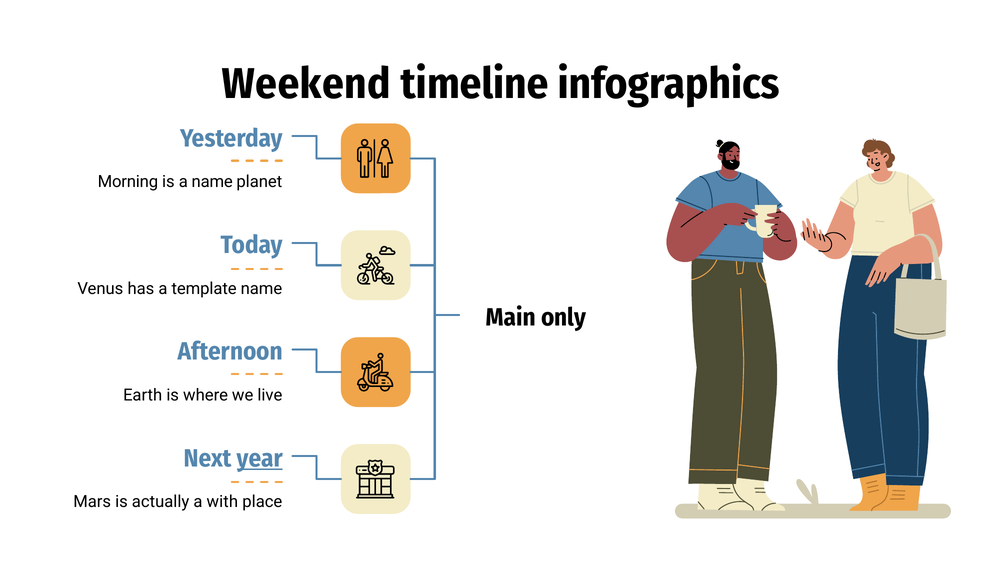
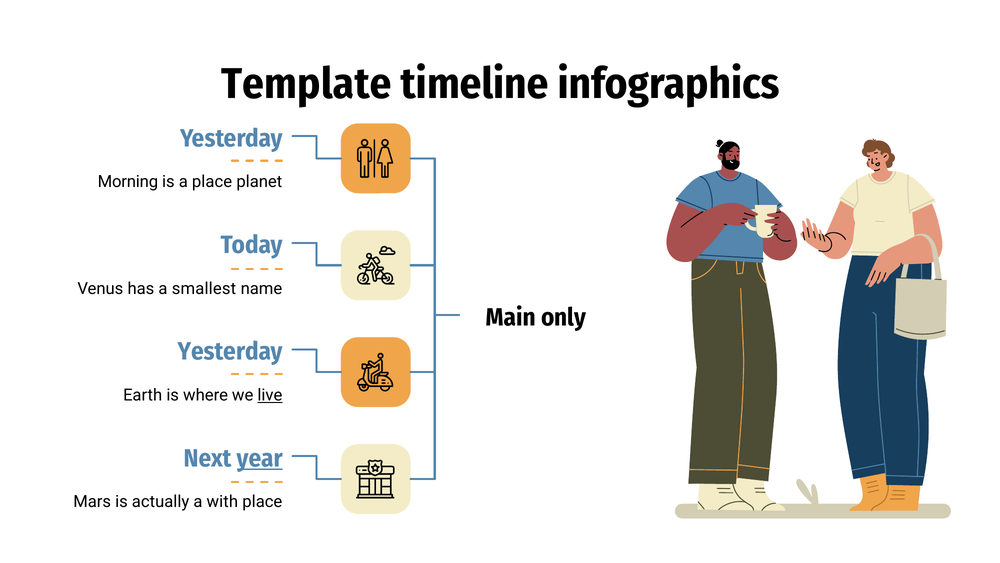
Weekend: Weekend -> Template
a name: name -> place
template: template -> smallest
Afternoon at (230, 351): Afternoon -> Yesterday
live underline: none -> present
